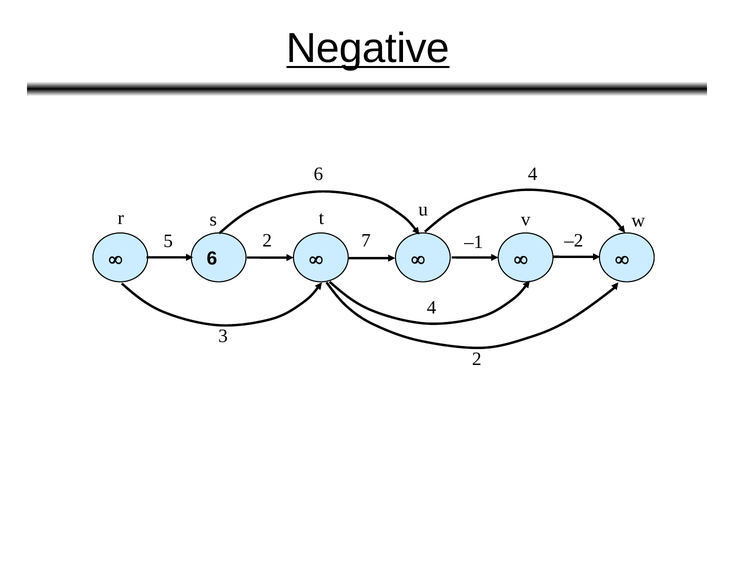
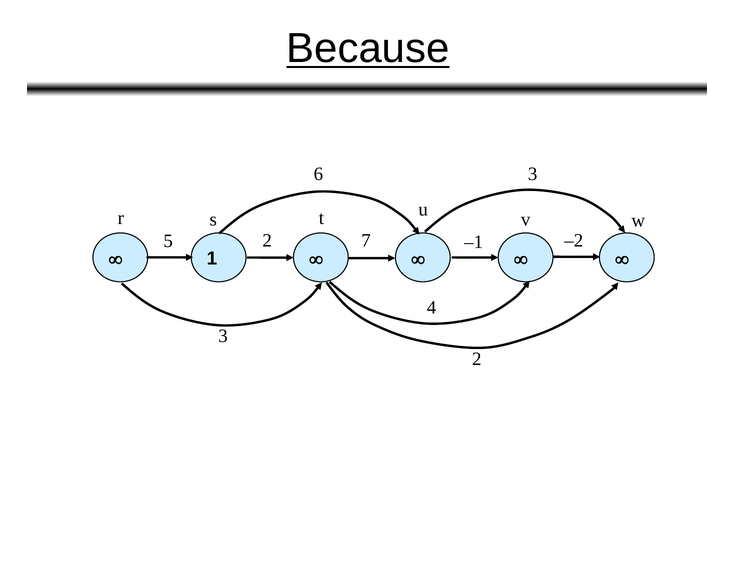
Negative: Negative -> Because
6 4: 4 -> 3
6 at (212, 259): 6 -> 1
